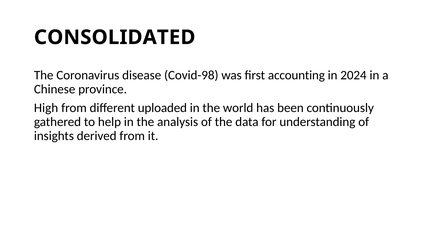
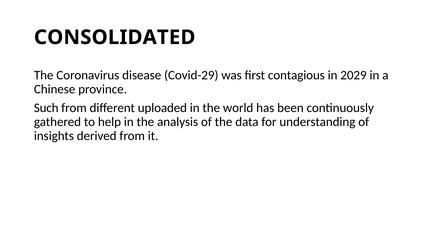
Covid-98: Covid-98 -> Covid-29
accounting: accounting -> contagious
2024: 2024 -> 2029
High: High -> Such
